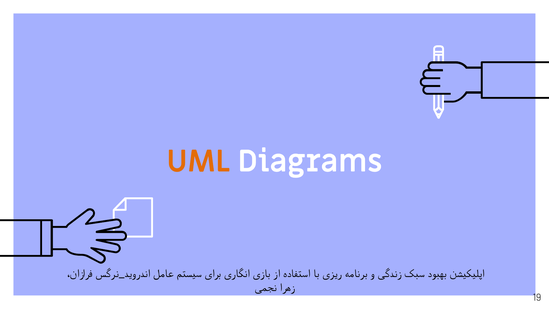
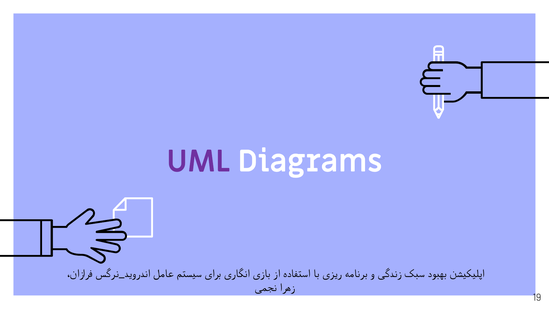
UML colour: orange -> purple
